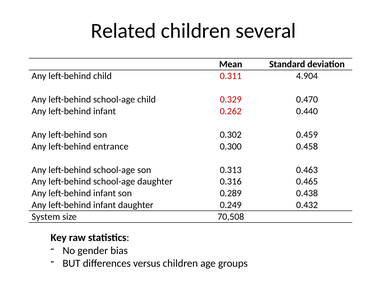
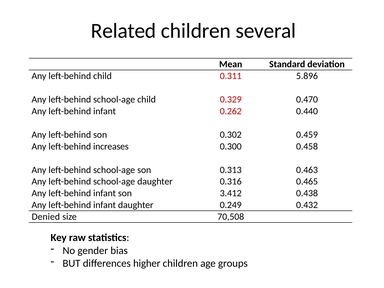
4.904: 4.904 -> 5.896
entrance: entrance -> increases
0.289: 0.289 -> 3.412
System: System -> Denied
versus: versus -> higher
